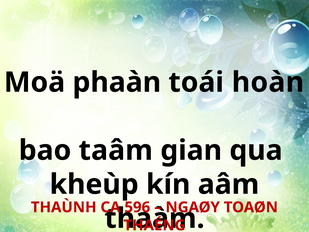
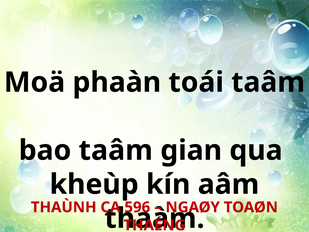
toái hoàn: hoàn -> taâm
